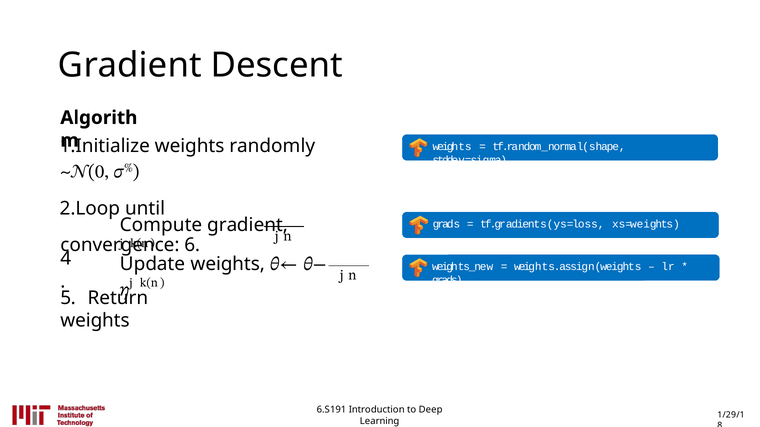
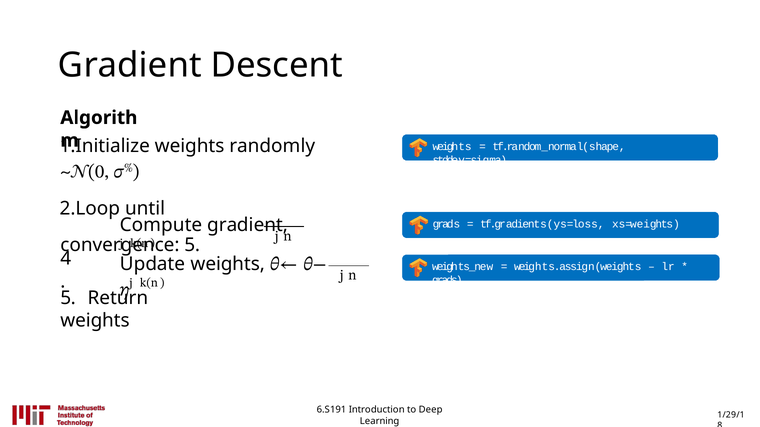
convergence 6: 6 -> 5
